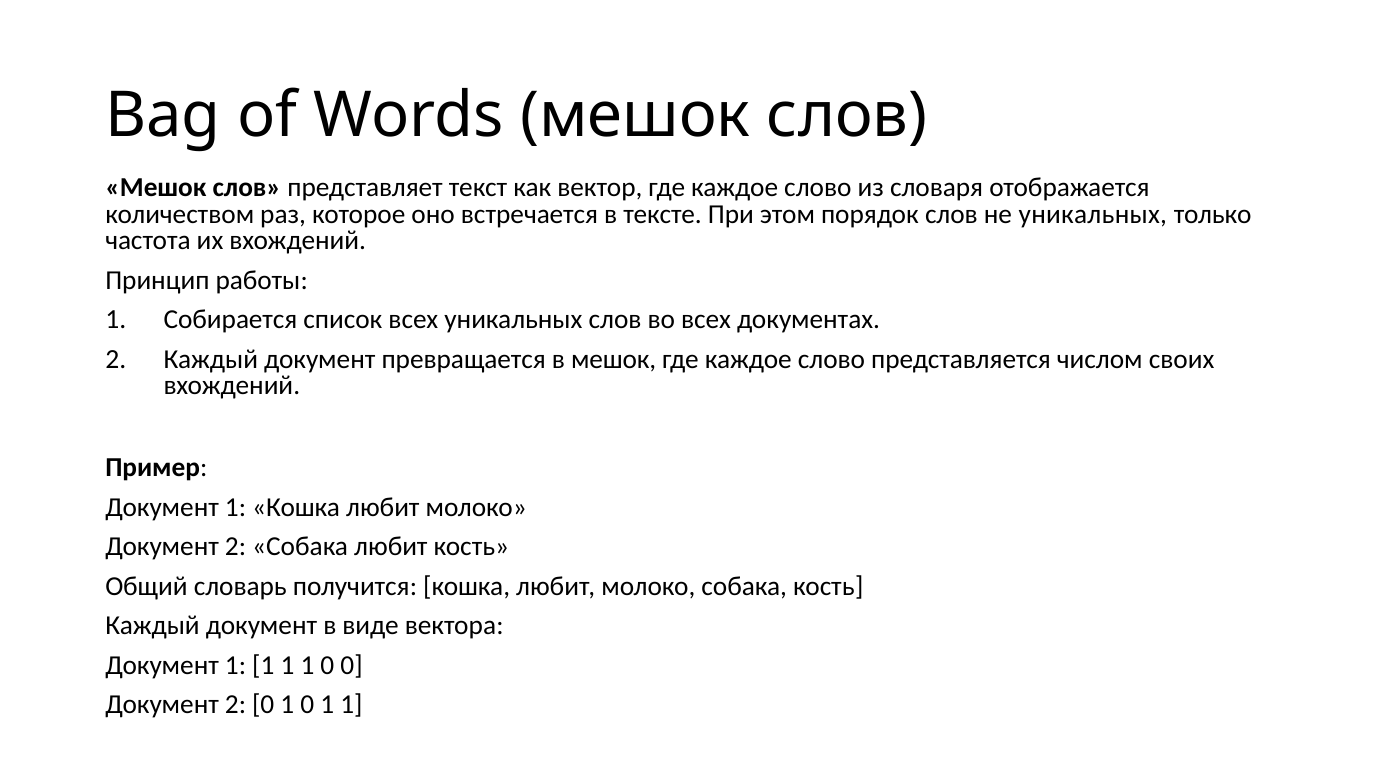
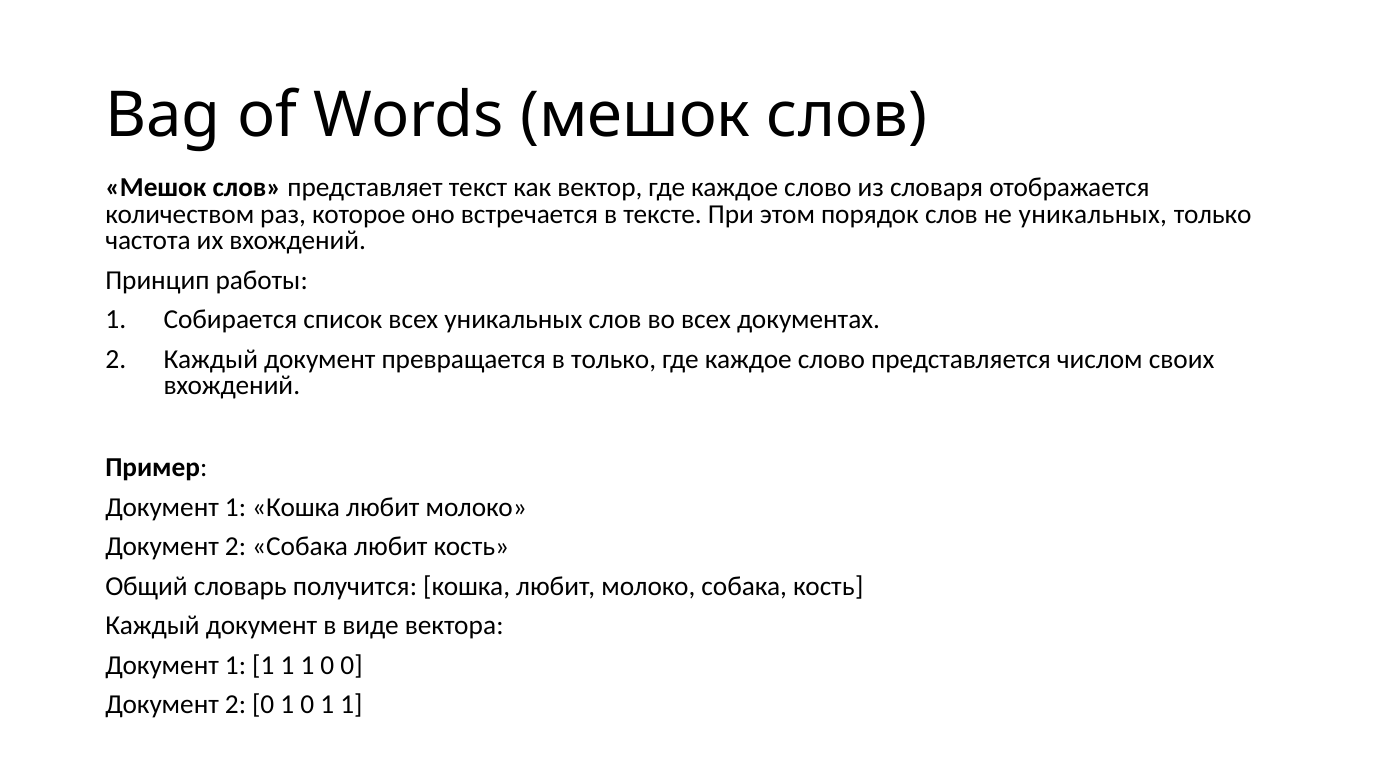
в мешок: мешок -> только
